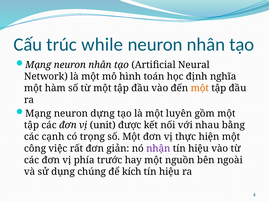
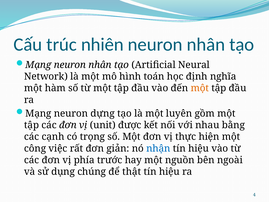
while: while -> nhiên
nhận colour: purple -> blue
kích: kích -> thật
